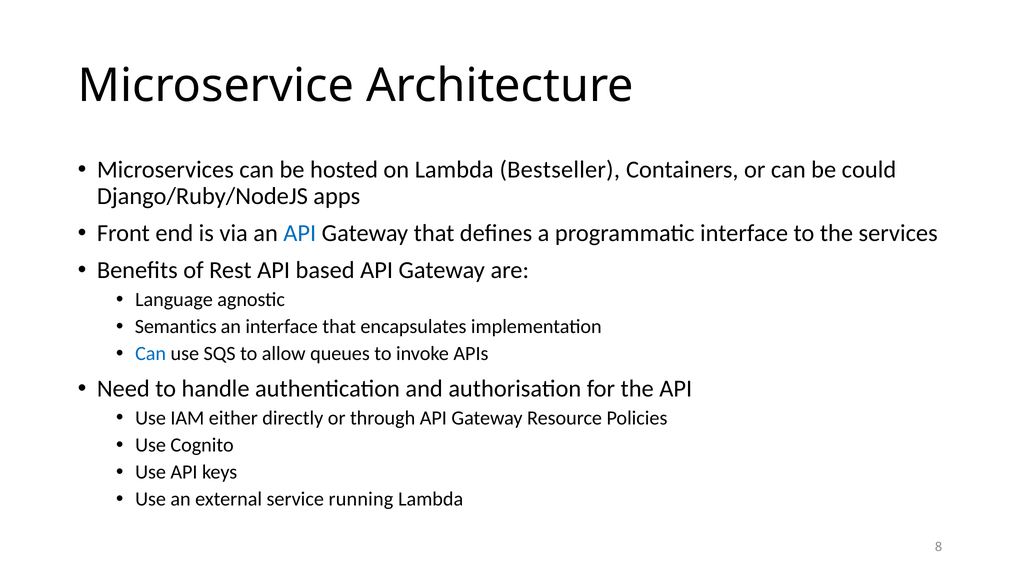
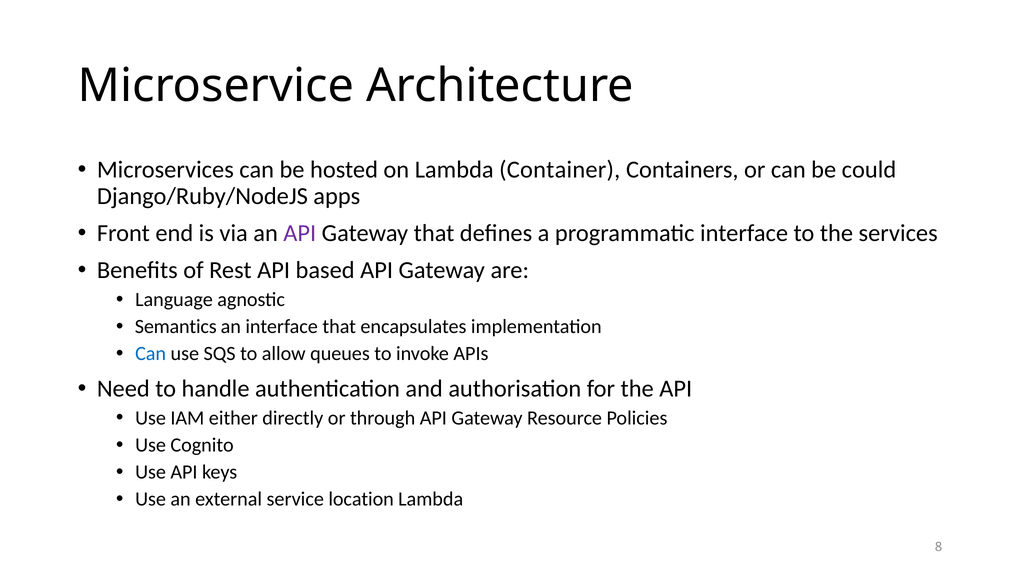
Bestseller: Bestseller -> Container
API at (300, 233) colour: blue -> purple
running: running -> location
